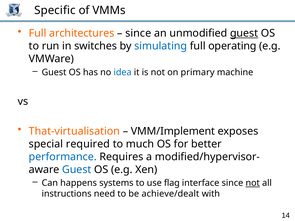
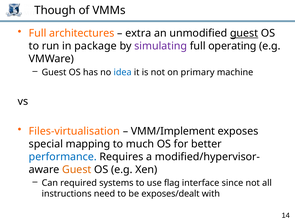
Specific: Specific -> Though
since at (138, 33): since -> extra
switches: switches -> package
simulating colour: blue -> purple
That-virtualisation: That-virtualisation -> Files-virtualisation
required: required -> mapping
Guest at (77, 170) colour: blue -> orange
happens: happens -> required
not at (253, 183) underline: present -> none
achieve/dealt: achieve/dealt -> exposes/dealt
